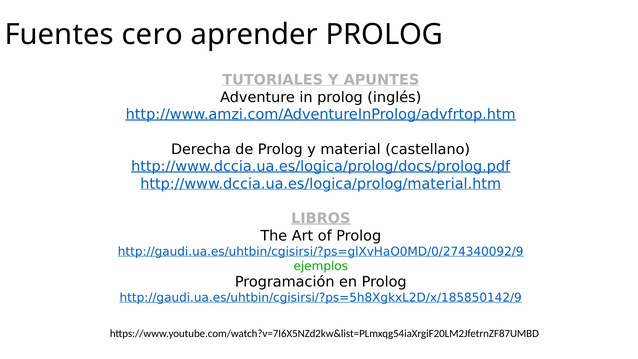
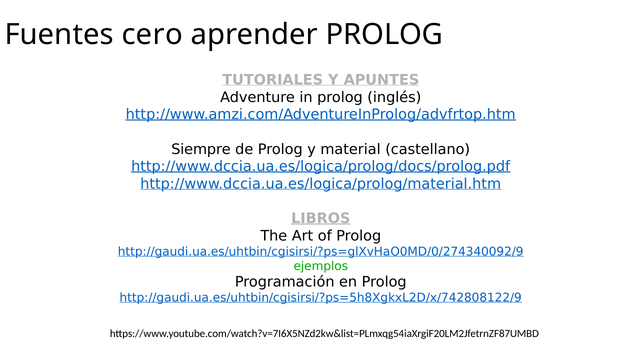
Derecha: Derecha -> Siempre
http://gaudi.ua.es/uhtbin/cgisirsi/?ps=5h8XgkxL2D/x/185850142/9: http://gaudi.ua.es/uhtbin/cgisirsi/?ps=5h8XgkxL2D/x/185850142/9 -> http://gaudi.ua.es/uhtbin/cgisirsi/?ps=5h8XgkxL2D/x/742808122/9
